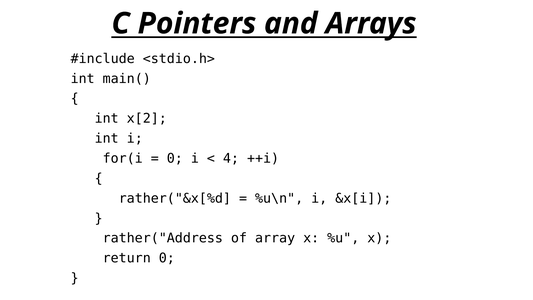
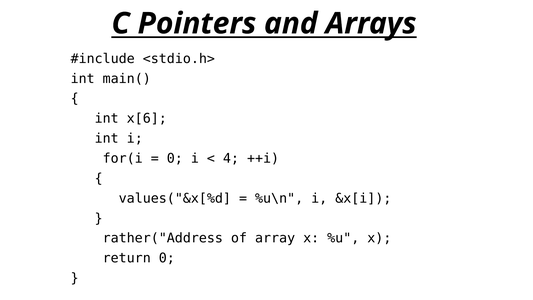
x[2: x[2 -> x[6
rather("&x[%d: rather("&x[%d -> values("&x[%d
